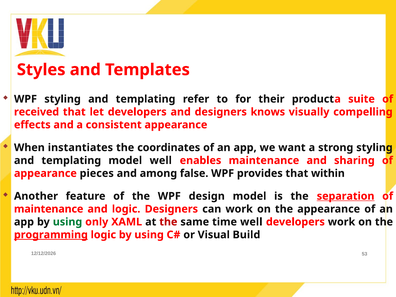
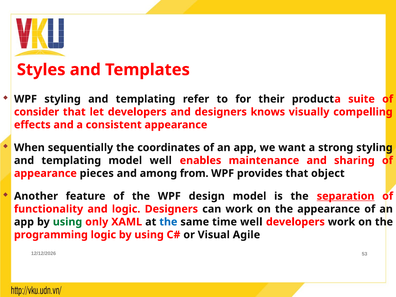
received: received -> consider
instantiates: instantiates -> sequentially
false: false -> from
within: within -> object
maintenance at (49, 209): maintenance -> functionality
the at (168, 222) colour: red -> blue
programming underline: present -> none
Build: Build -> Agile
